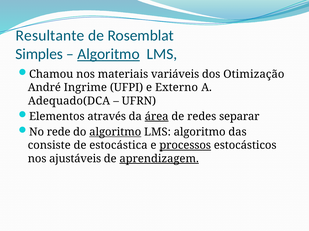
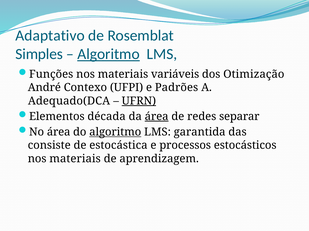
Resultante: Resultante -> Adaptativo
Chamou: Chamou -> Funções
Ingrime: Ingrime -> Contexo
Externo: Externo -> Padrões
UFRN underline: none -> present
através: através -> década
No rede: rede -> área
LMS algoritmo: algoritmo -> garantida
processos underline: present -> none
ajustáveis at (75, 159): ajustáveis -> materiais
aprendizagem underline: present -> none
